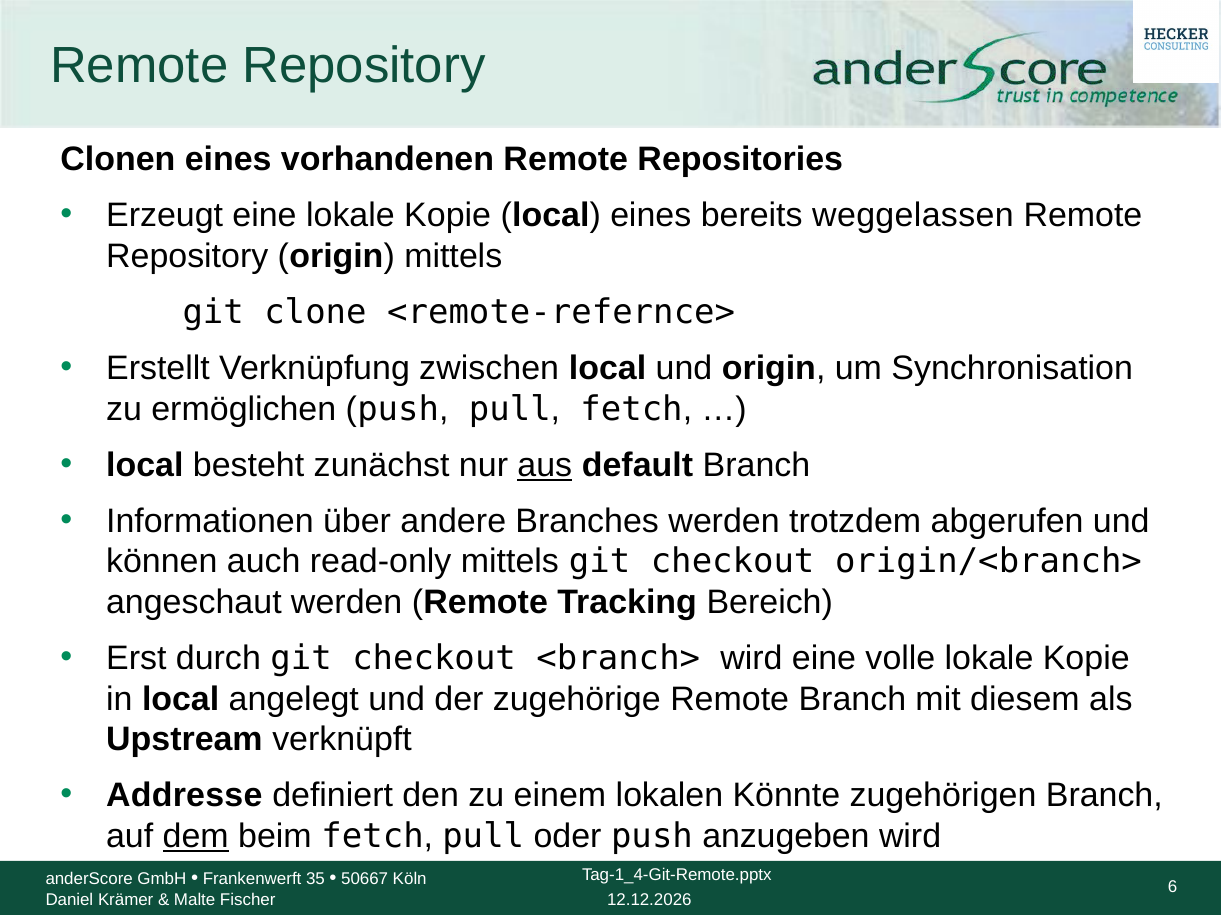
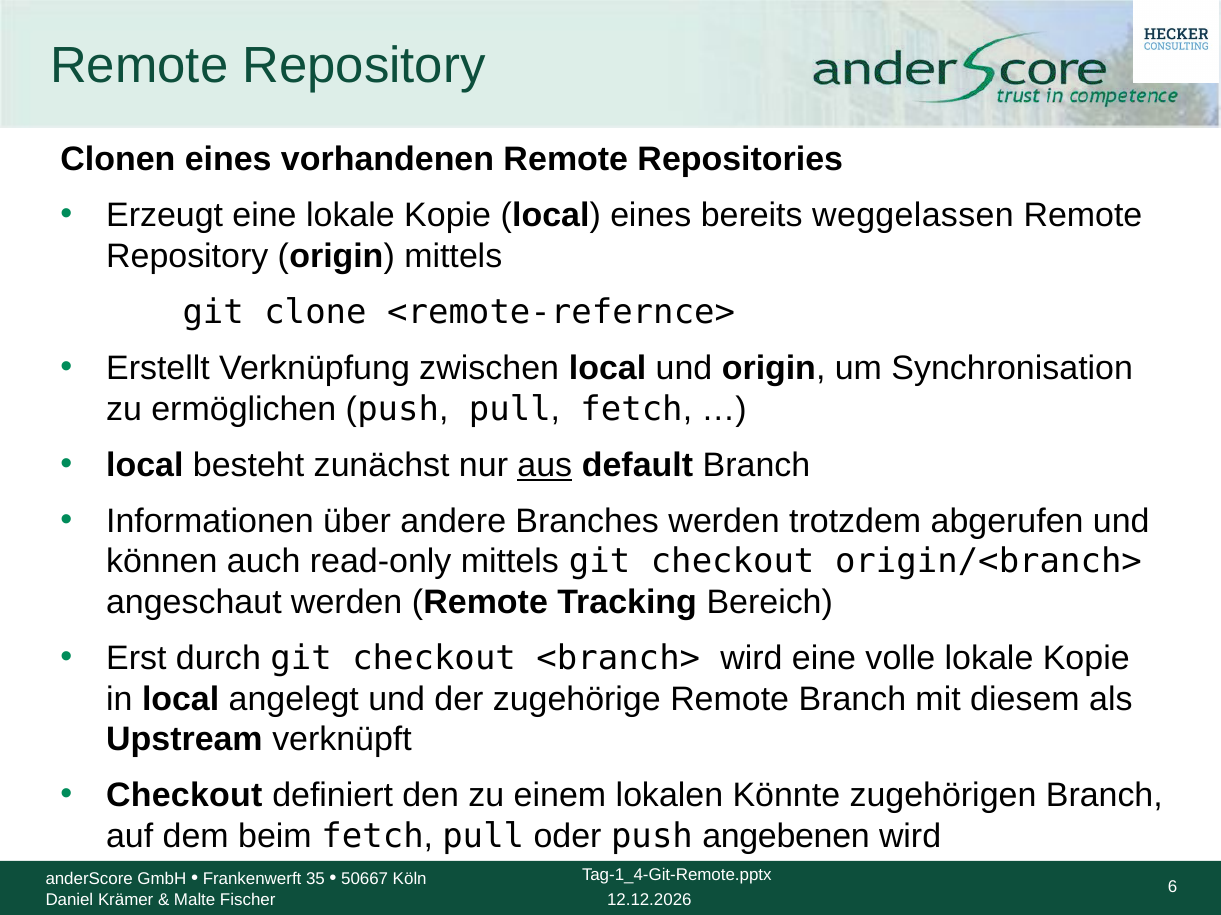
Addresse at (184, 796): Addresse -> Checkout
dem underline: present -> none
anzugeben: anzugeben -> angebenen
